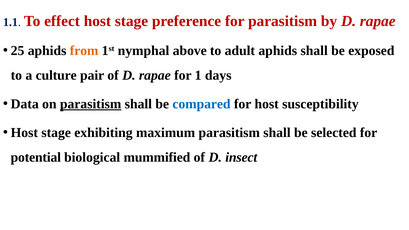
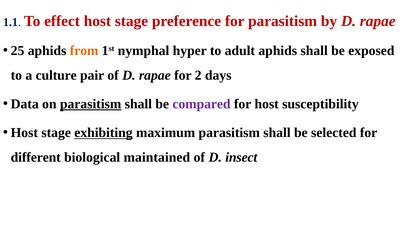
above: above -> hyper
1: 1 -> 2
compared colour: blue -> purple
exhibiting underline: none -> present
potential: potential -> different
mummified: mummified -> maintained
